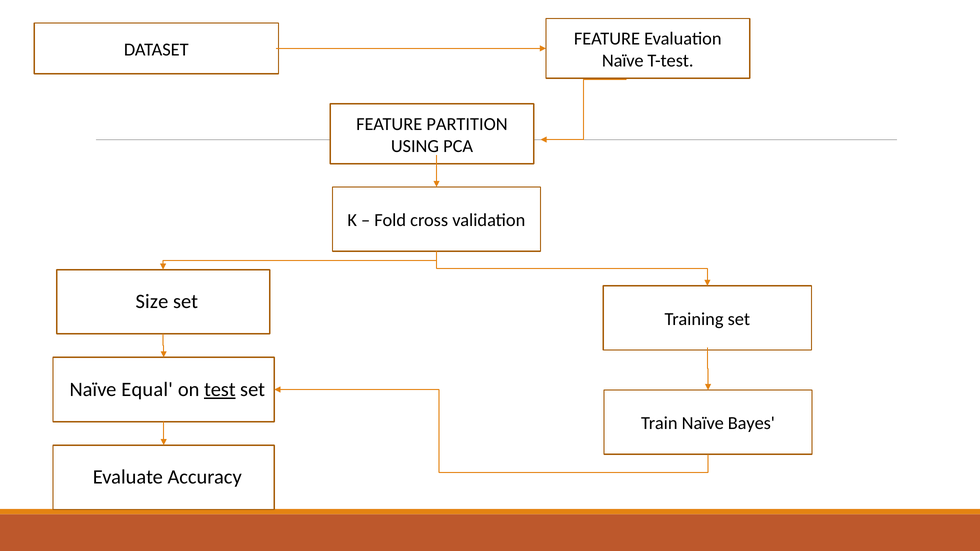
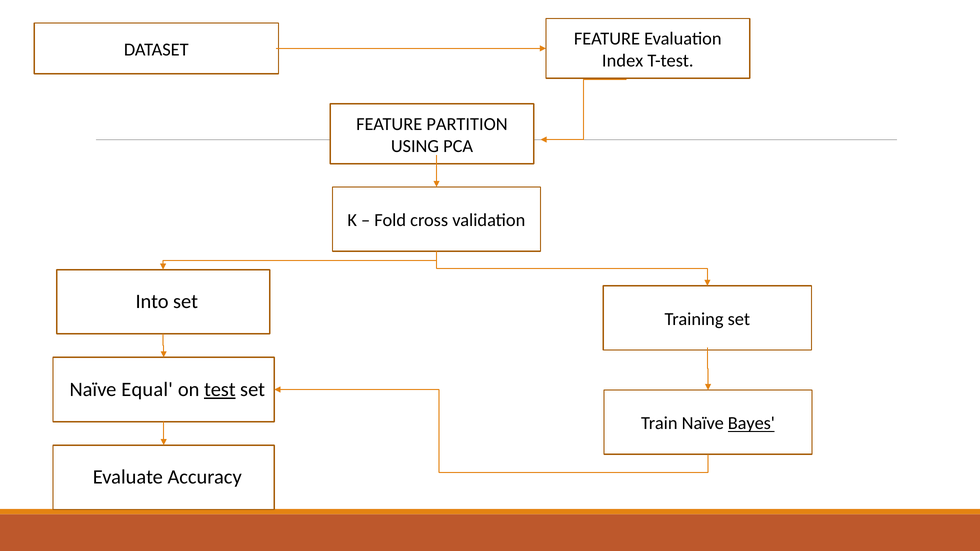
Naïve at (623, 61): Naïve -> Index
Size: Size -> Into
Bayes underline: none -> present
